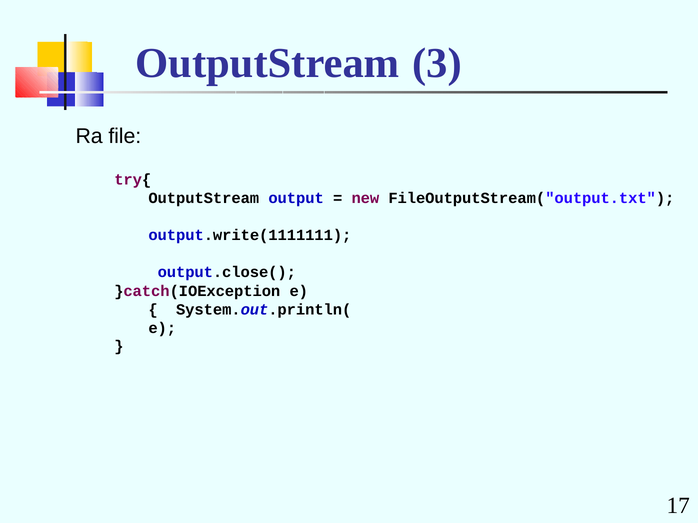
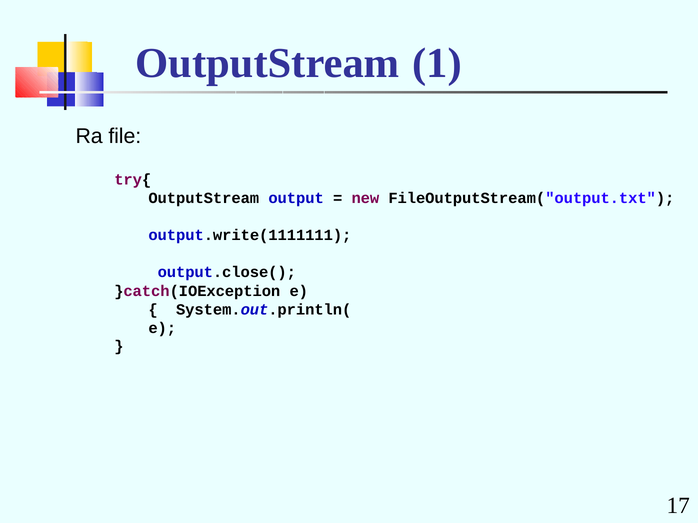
3: 3 -> 1
